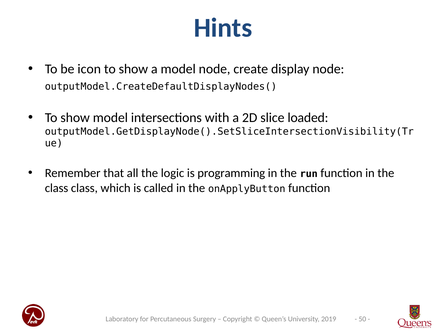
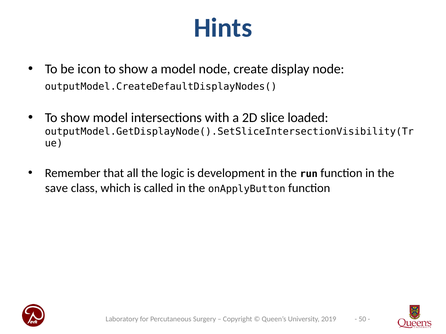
programming: programming -> development
class at (57, 188): class -> save
